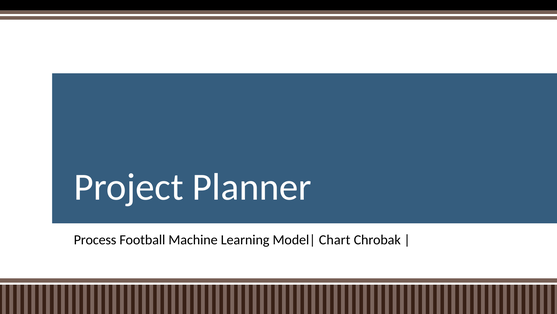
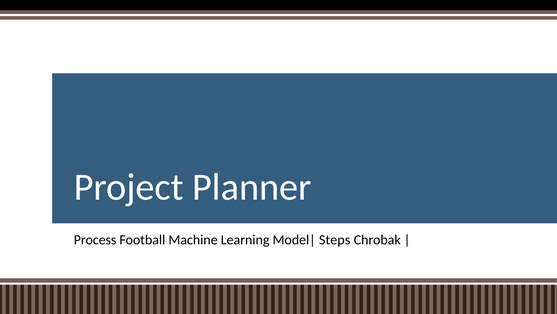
Chart: Chart -> Steps
